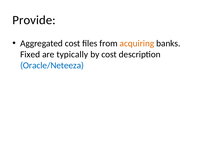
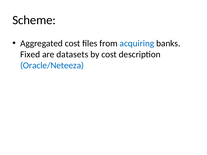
Provide: Provide -> Scheme
acquiring colour: orange -> blue
typically: typically -> datasets
